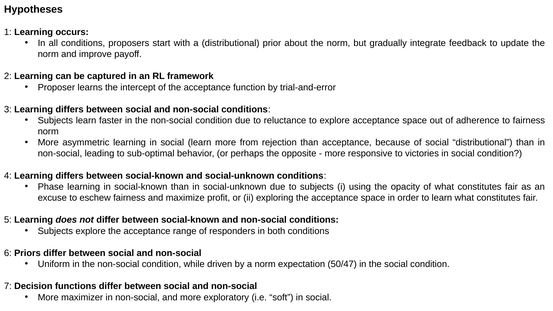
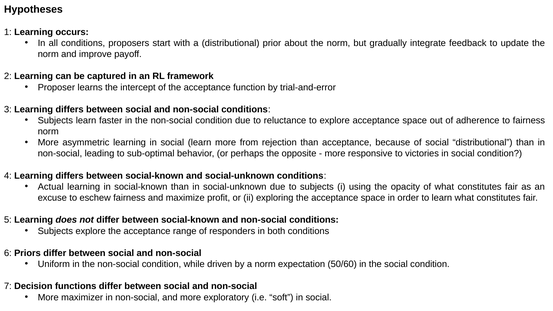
Phase: Phase -> Actual
50/47: 50/47 -> 50/60
